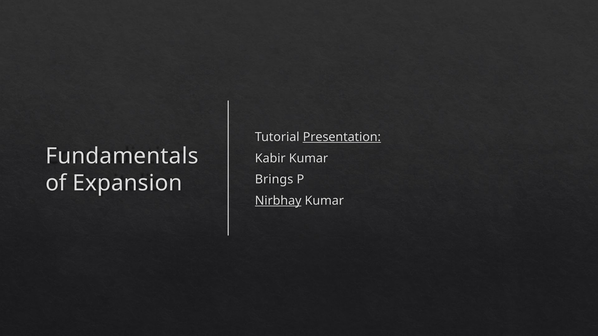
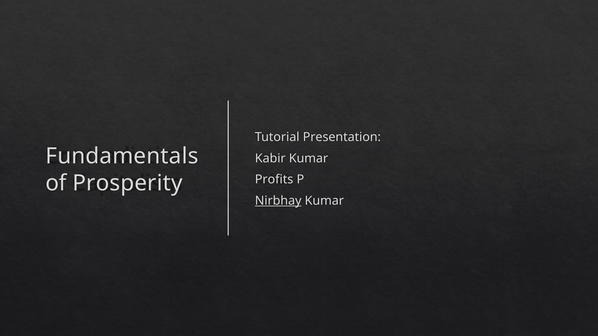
Presentation underline: present -> none
Brings: Brings -> Profits
Expansion: Expansion -> Prosperity
